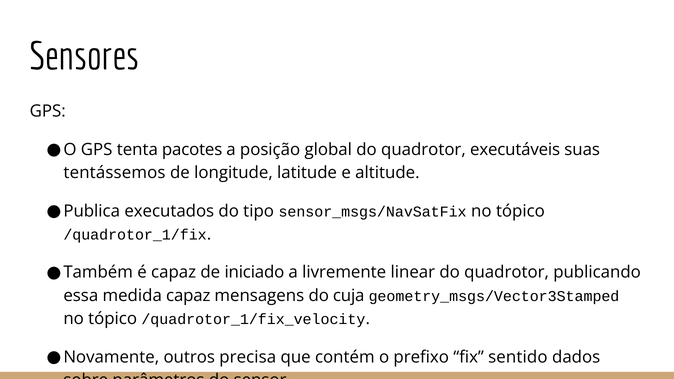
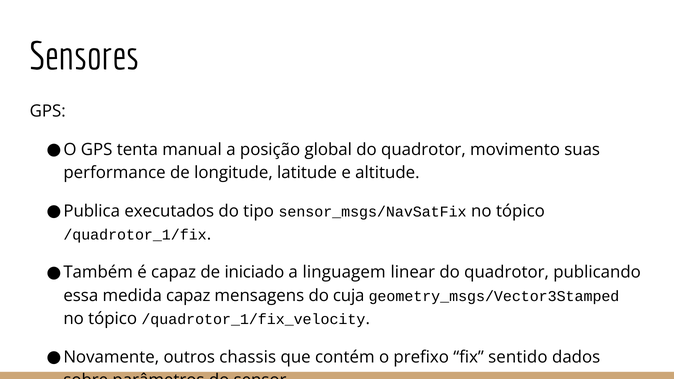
pacotes: pacotes -> manual
executáveis: executáveis -> movimento
tentássemos: tentássemos -> performance
livremente: livremente -> linguagem
precisa: precisa -> chassis
